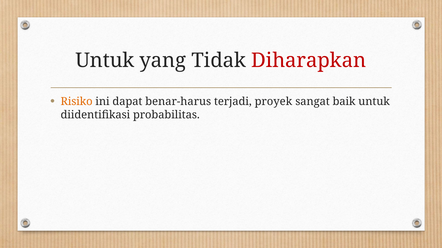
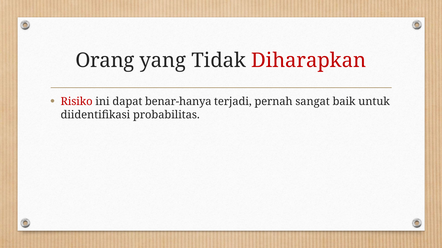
Untuk at (105, 61): Untuk -> Orang
Risiko colour: orange -> red
benar-harus: benar-harus -> benar-hanya
proyek: proyek -> pernah
